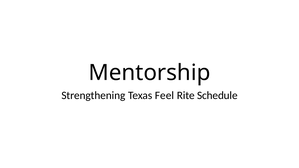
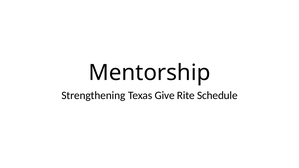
Feel: Feel -> Give
